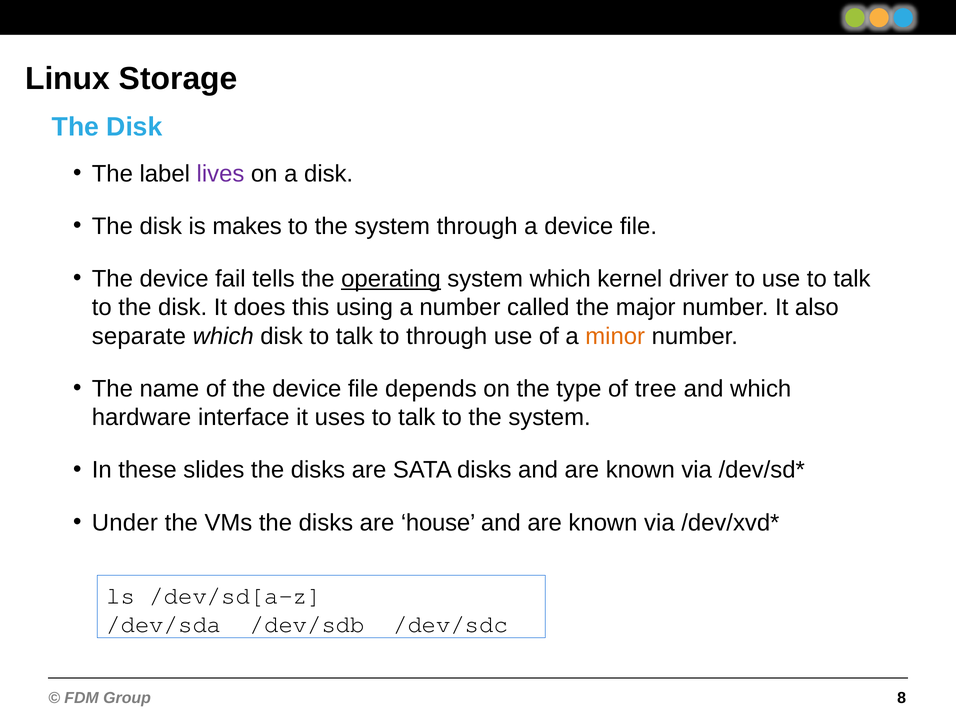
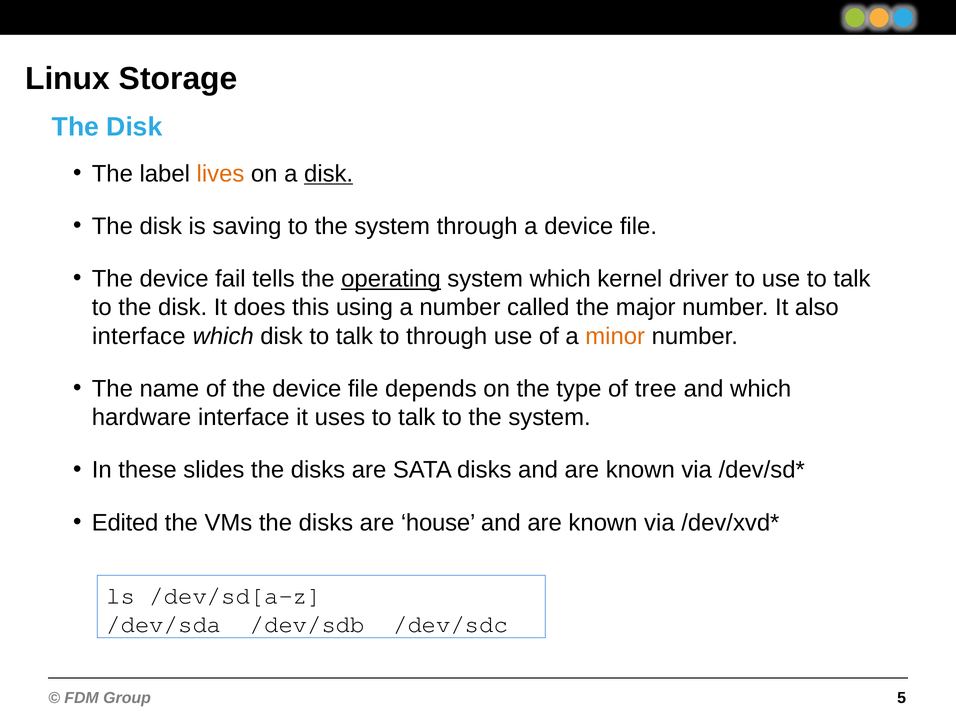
lives colour: purple -> orange
disk at (329, 174) underline: none -> present
makes: makes -> saving
separate at (139, 336): separate -> interface
Under: Under -> Edited
8: 8 -> 5
